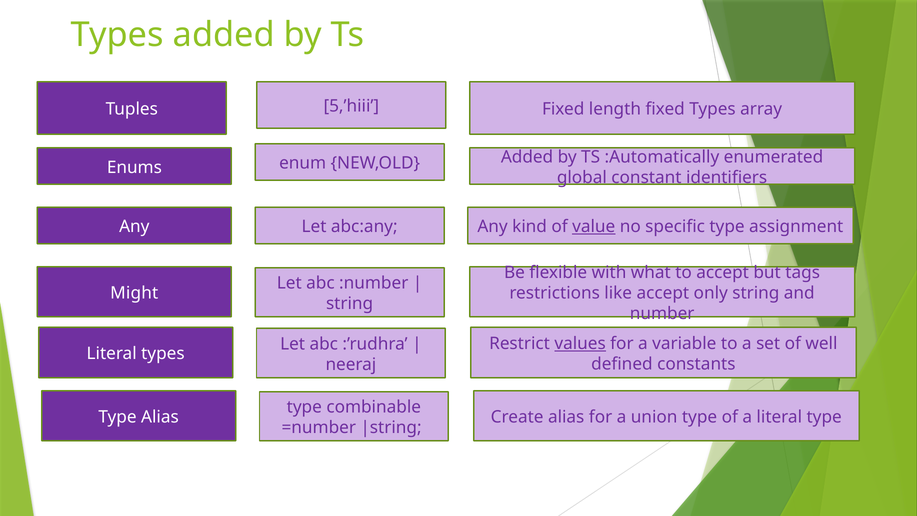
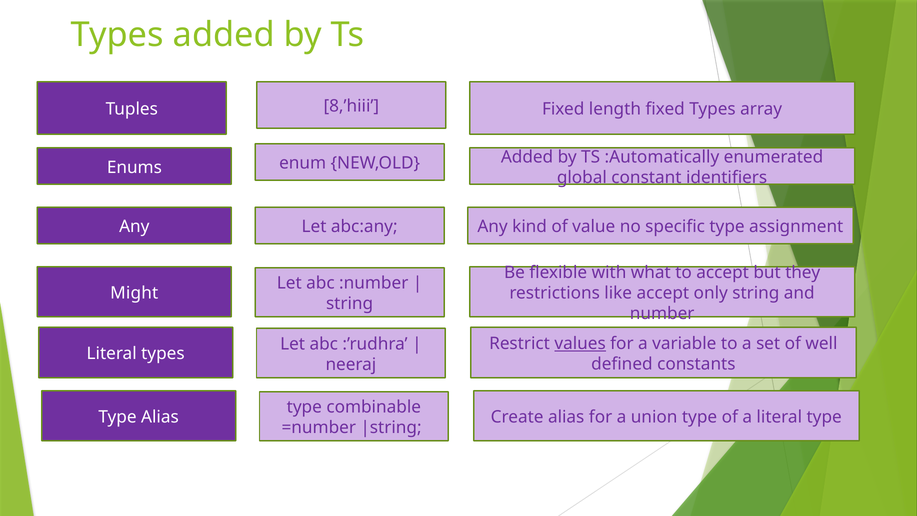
5,’hiii: 5,’hiii -> 8,’hiii
value underline: present -> none
tags: tags -> they
